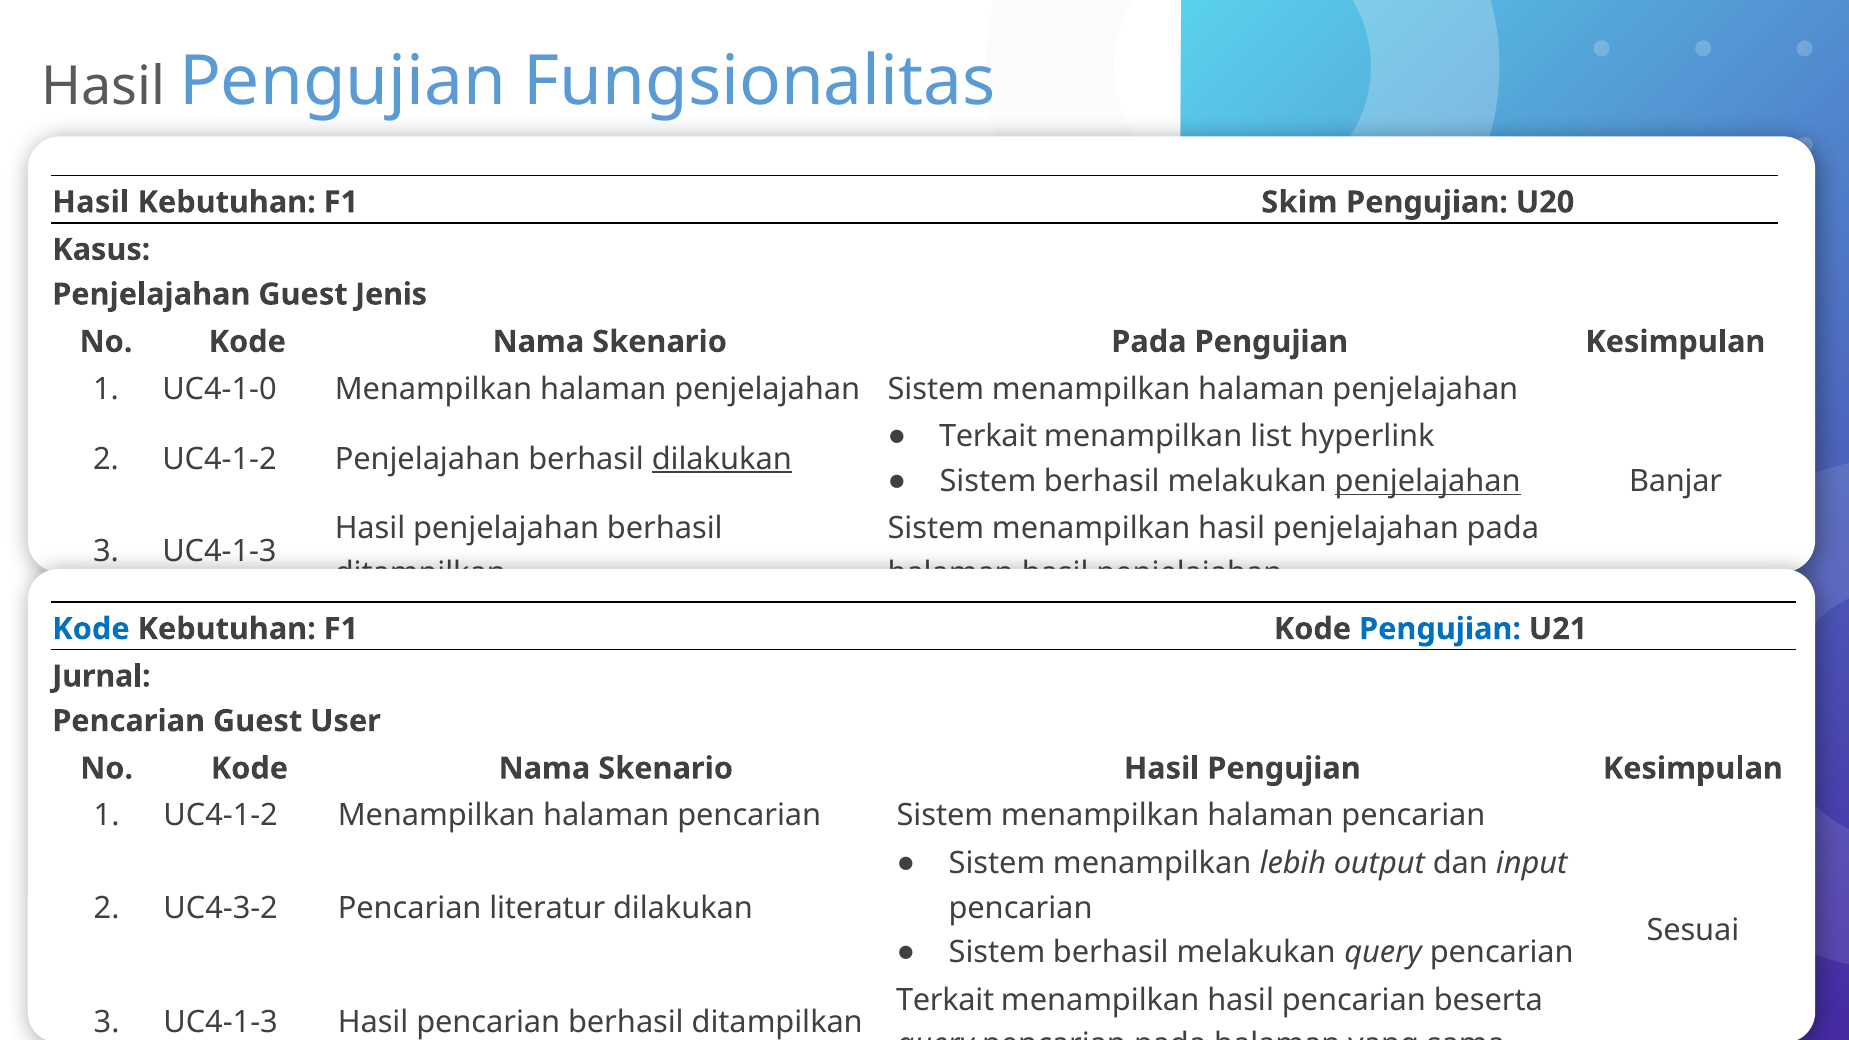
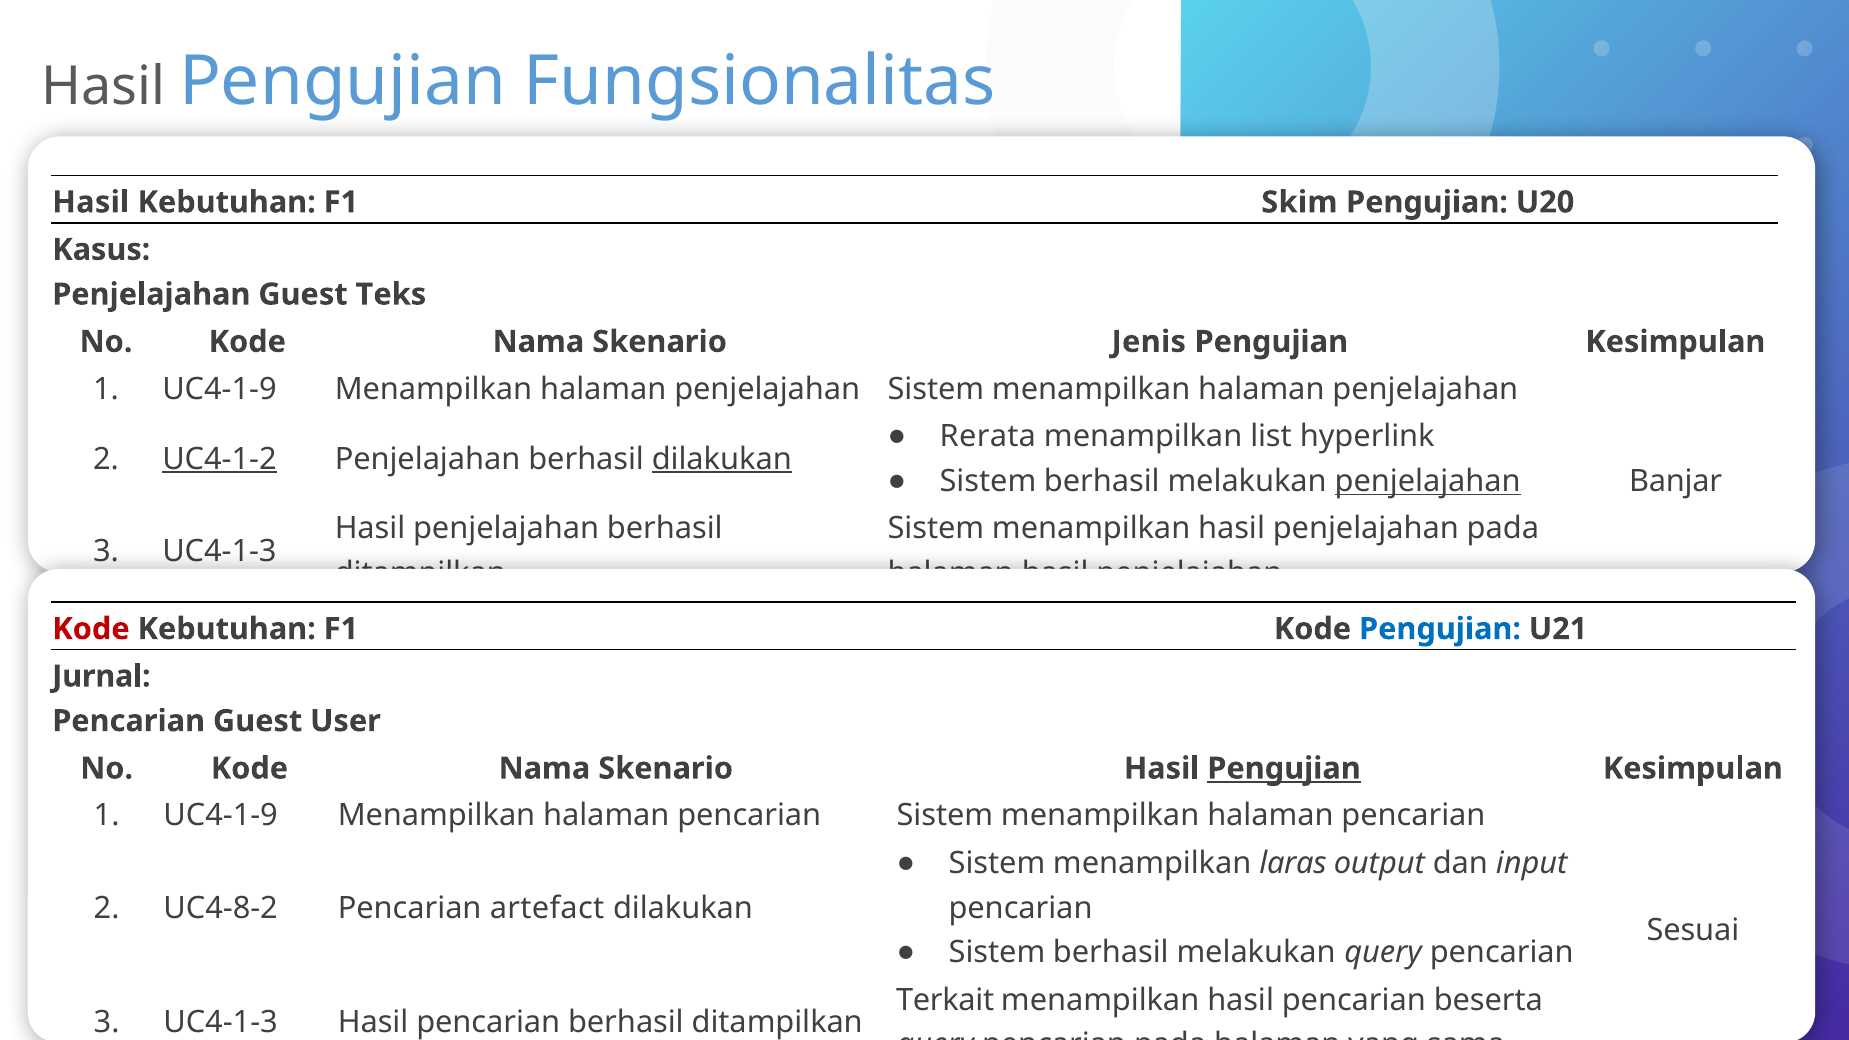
Jenis: Jenis -> Teks
Skenario Pada: Pada -> Jenis
UC4-1-0 at (219, 389): UC4-1-0 -> UC4-1-9
Terkait at (988, 437): Terkait -> Rerata
UC4-1-2 at (219, 459) underline: none -> present
Kode at (91, 629) colour: blue -> red
Pengujian at (1284, 768) underline: none -> present
UC4-1-2 at (221, 816): UC4-1-2 -> UC4-1-9
lebih: lebih -> laras
UC4-3-2: UC4-3-2 -> UC4-8-2
literatur: literatur -> artefact
